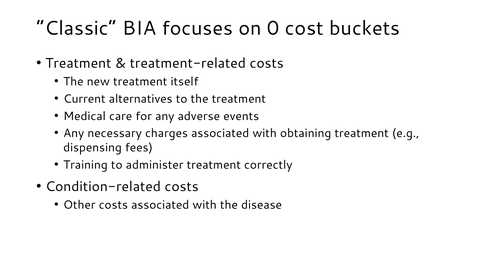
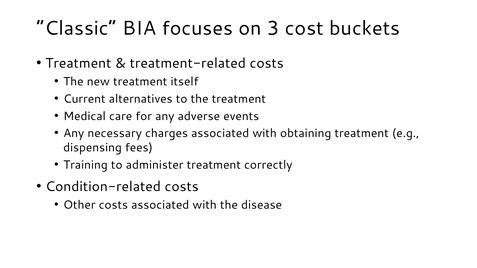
0: 0 -> 3
